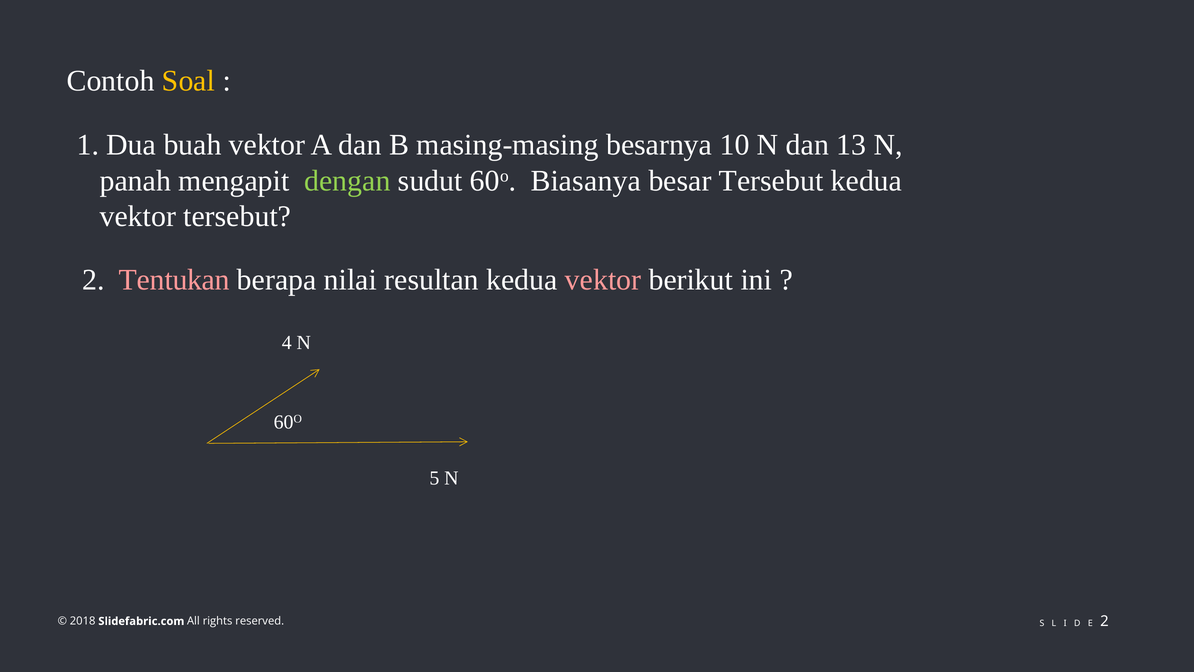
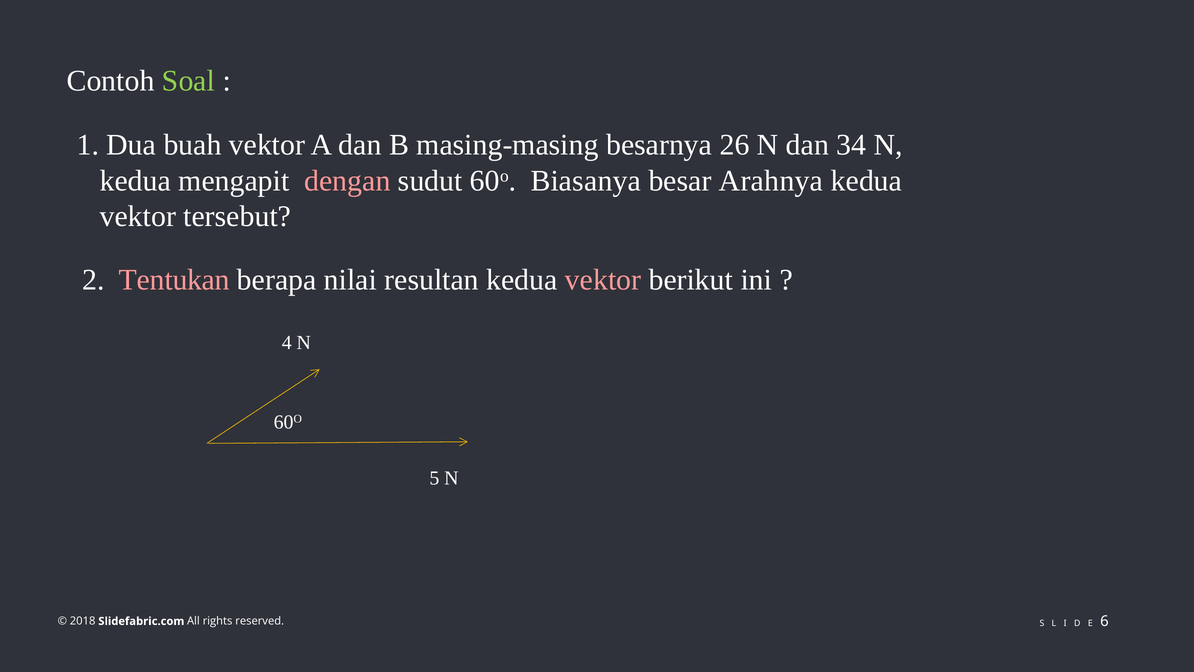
Soal colour: yellow -> light green
10: 10 -> 26
13: 13 -> 34
panah at (135, 181): panah -> kedua
dengan colour: light green -> pink
besar Tersebut: Tersebut -> Arahnya
2 at (1104, 621): 2 -> 6
